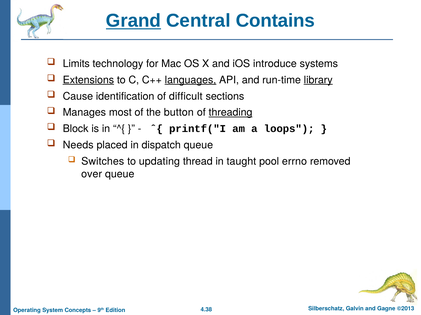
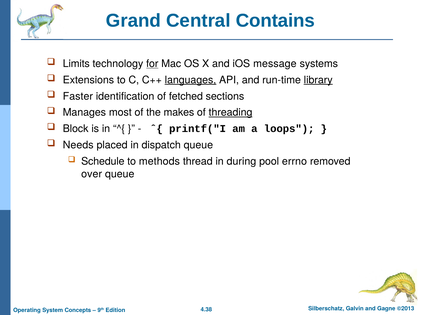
Grand underline: present -> none
for underline: none -> present
introduce: introduce -> message
Extensions underline: present -> none
Cause: Cause -> Faster
difficult: difficult -> fetched
button: button -> makes
Switches: Switches -> Schedule
updating: updating -> methods
taught: taught -> during
